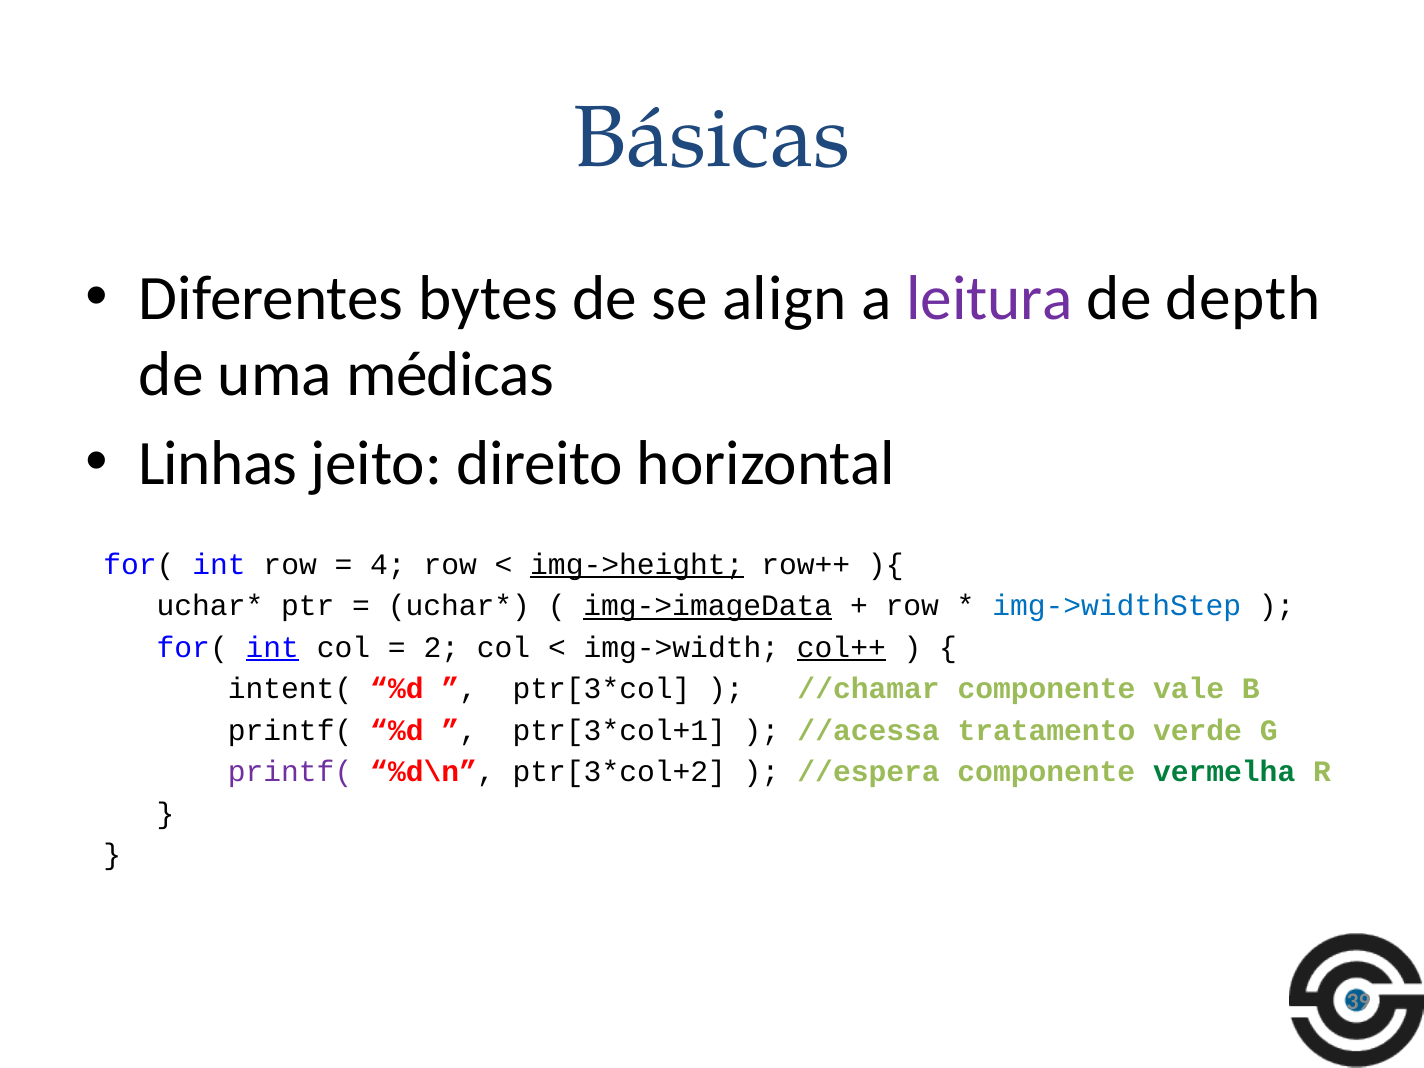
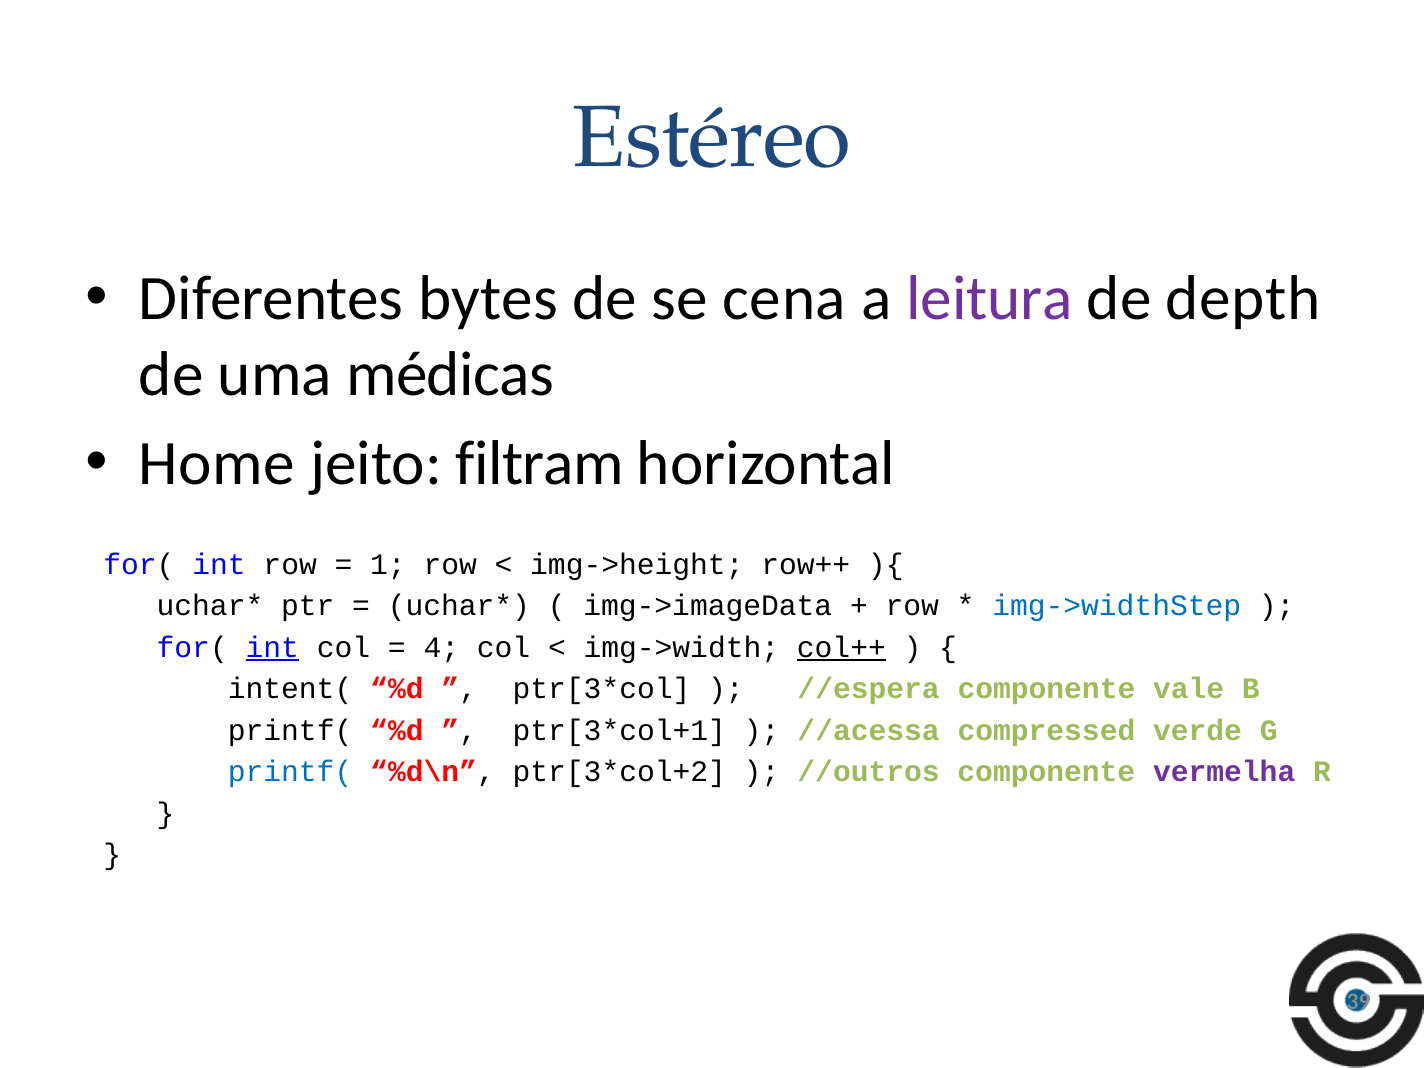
Básicas: Básicas -> Estéreo
align: align -> cena
Linhas: Linhas -> Home
direito: direito -> filtram
4: 4 -> 1
img->height underline: present -> none
img->imageData underline: present -> none
2: 2 -> 4
//chamar: //chamar -> //espera
tratamento: tratamento -> compressed
printf( at (290, 772) colour: purple -> blue
//espera: //espera -> //outros
vermelha colour: green -> purple
